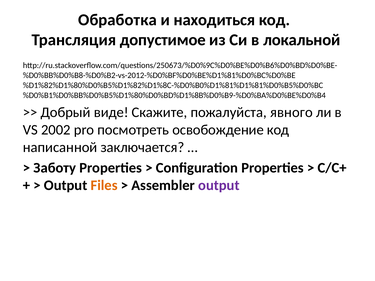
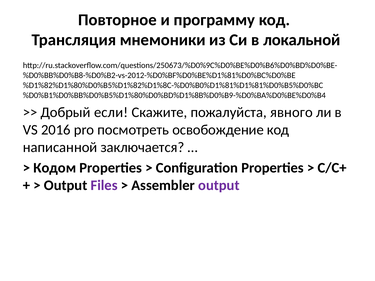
Обработка: Обработка -> Повторное
находиться: находиться -> программу
допустимое: допустимое -> мнемоники
виде: виде -> если
2002: 2002 -> 2016
Заботу: Заботу -> Кодом
Files colour: orange -> purple
